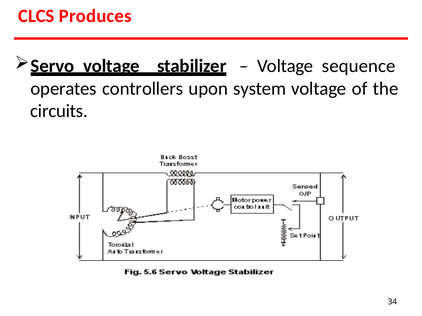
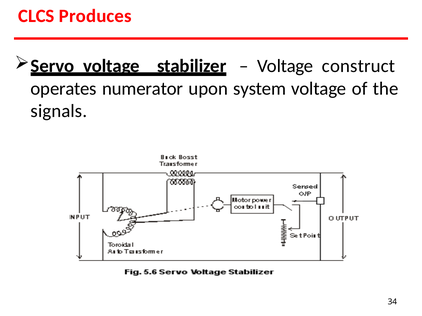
sequence: sequence -> construct
controllers: controllers -> numerator
circuits: circuits -> signals
